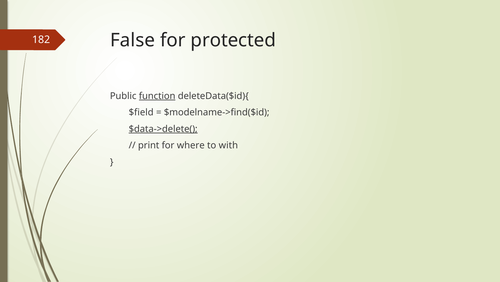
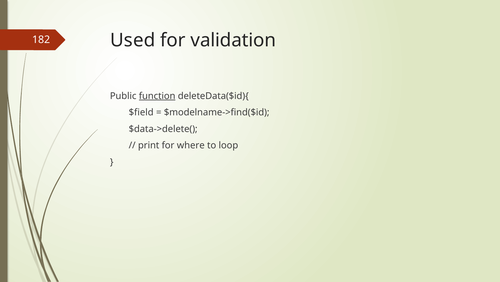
False: False -> Used
protected: protected -> validation
$data->delete( underline: present -> none
with: with -> loop
